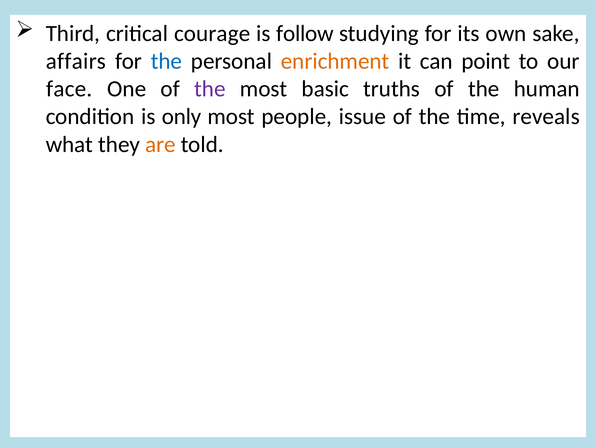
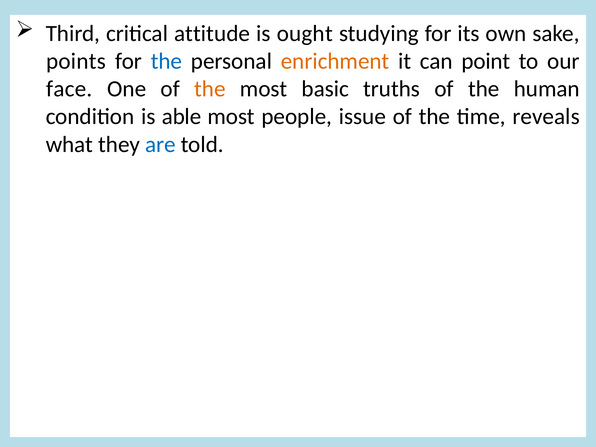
courage: courage -> attitude
follow: follow -> ought
affairs: affairs -> points
the at (210, 89) colour: purple -> orange
only: only -> able
are colour: orange -> blue
